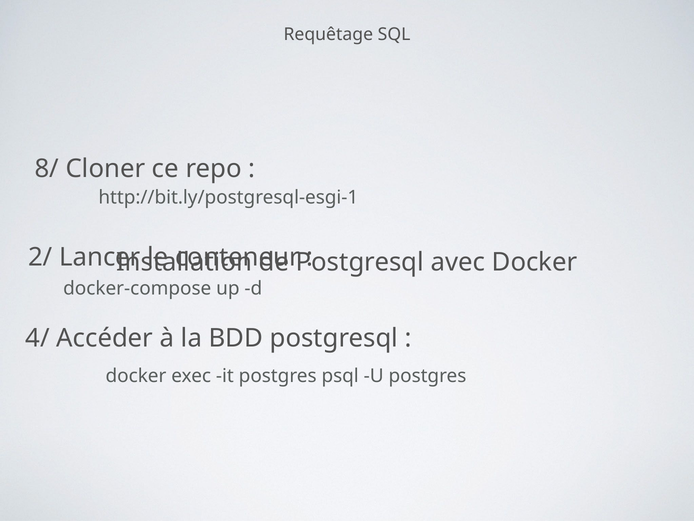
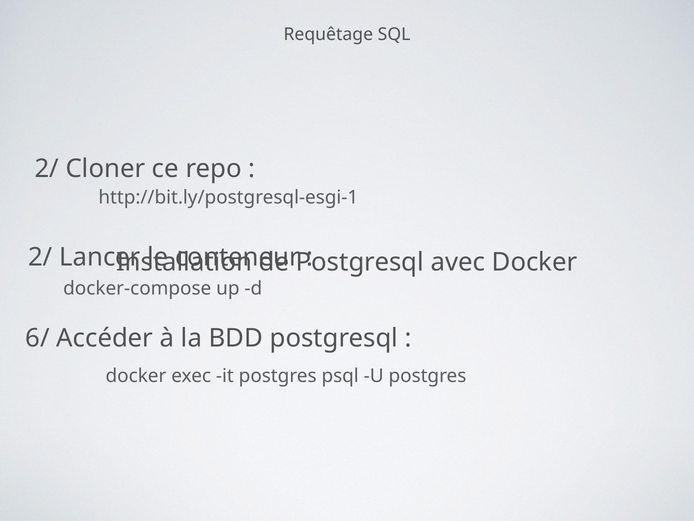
8/ at (47, 169): 8/ -> 2/
4/: 4/ -> 6/
